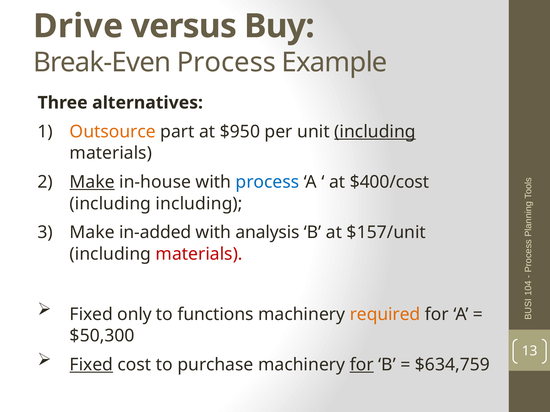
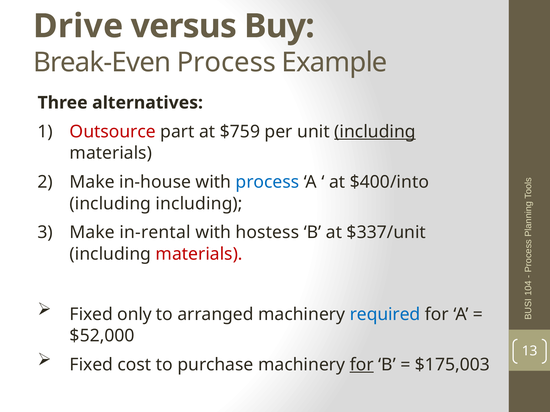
Outsource colour: orange -> red
$950: $950 -> $759
Make at (92, 182) underline: present -> none
$400/cost: $400/cost -> $400/into
in-added: in-added -> in-rental
analysis: analysis -> hostess
$157/unit: $157/unit -> $337/unit
functions: functions -> arranged
required colour: orange -> blue
$50,300: $50,300 -> $52,000
Fixed at (91, 365) underline: present -> none
$634,759: $634,759 -> $175,003
